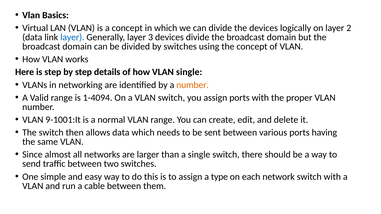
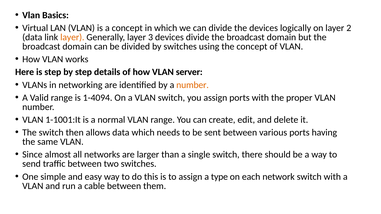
layer at (72, 37) colour: blue -> orange
VLAN single: single -> server
9-1001:It: 9-1001:It -> 1-1001:It
